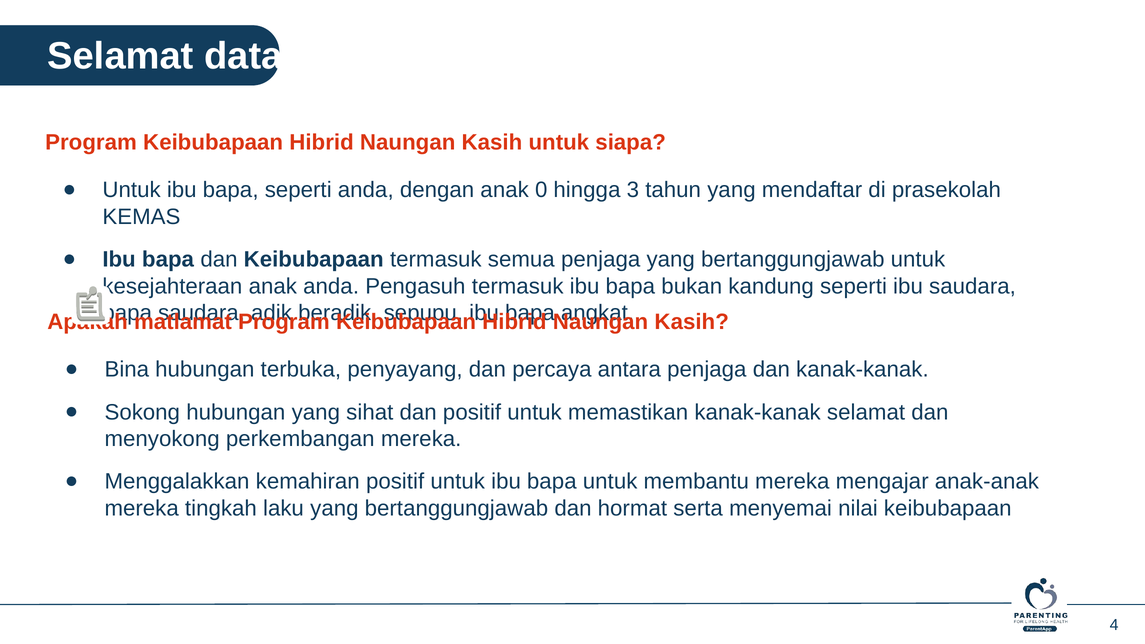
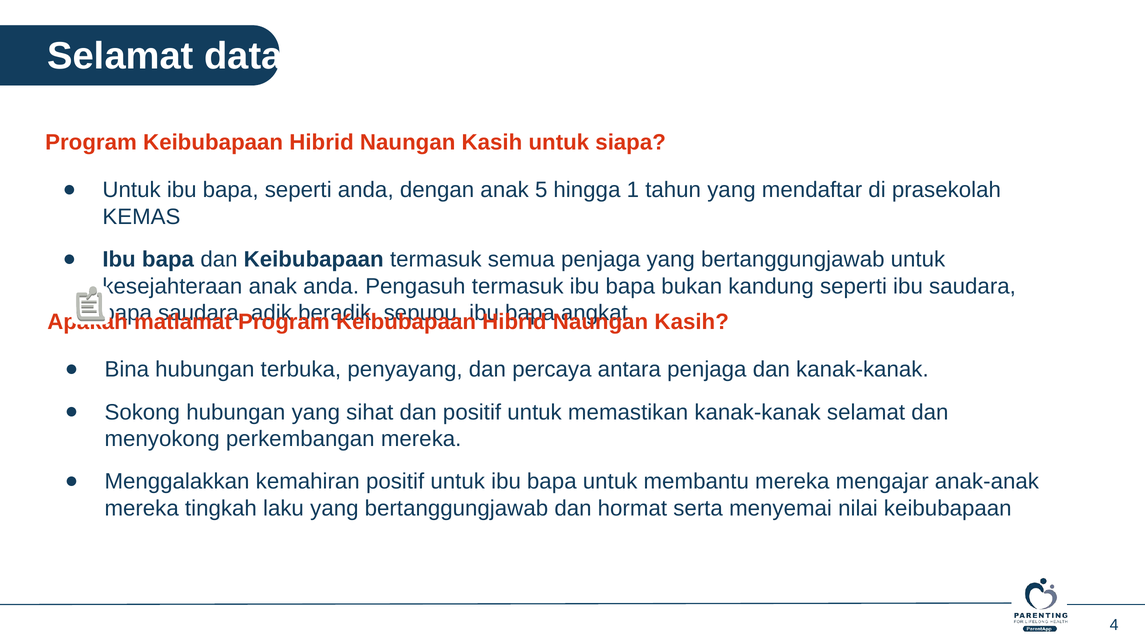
0: 0 -> 5
3: 3 -> 1
